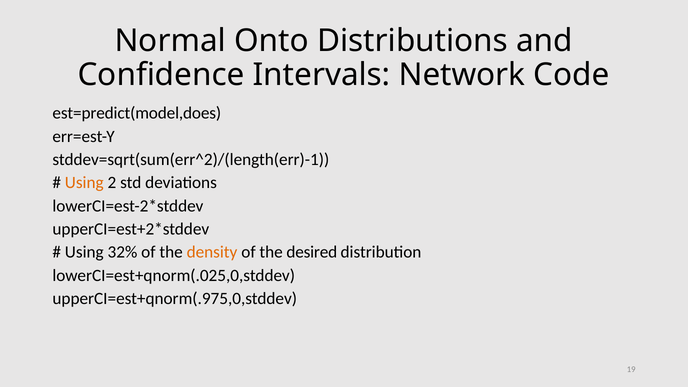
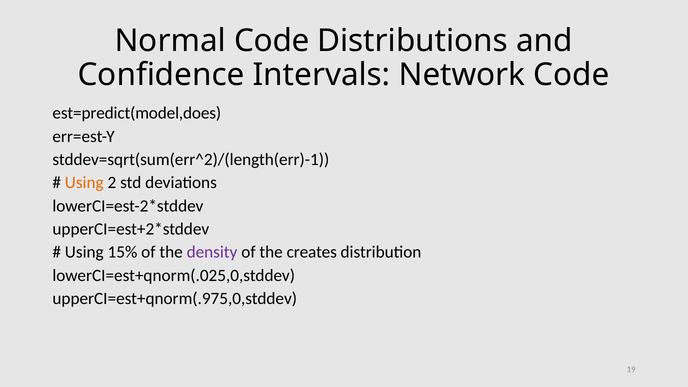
Normal Onto: Onto -> Code
32%: 32% -> 15%
density colour: orange -> purple
desired: desired -> creates
